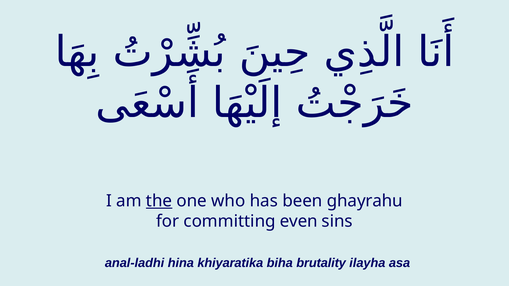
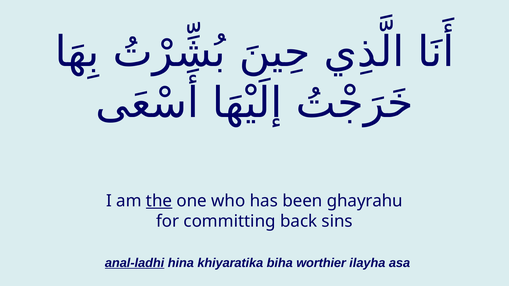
even: even -> back
anal-ladhi underline: none -> present
brutality: brutality -> worthier
